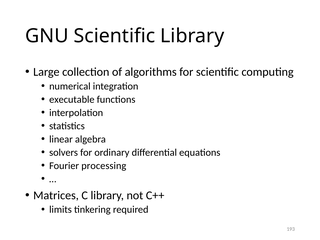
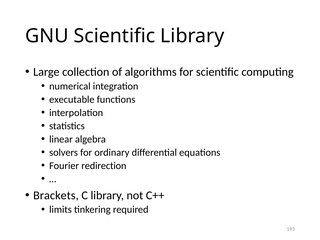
processing: processing -> redirection
Matrices: Matrices -> Brackets
